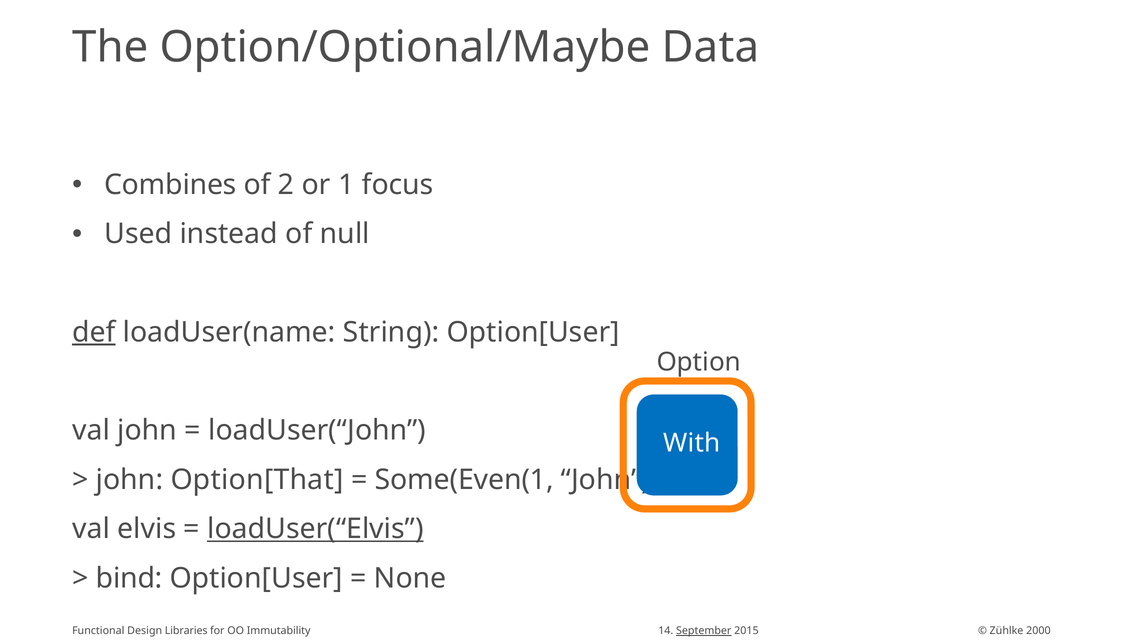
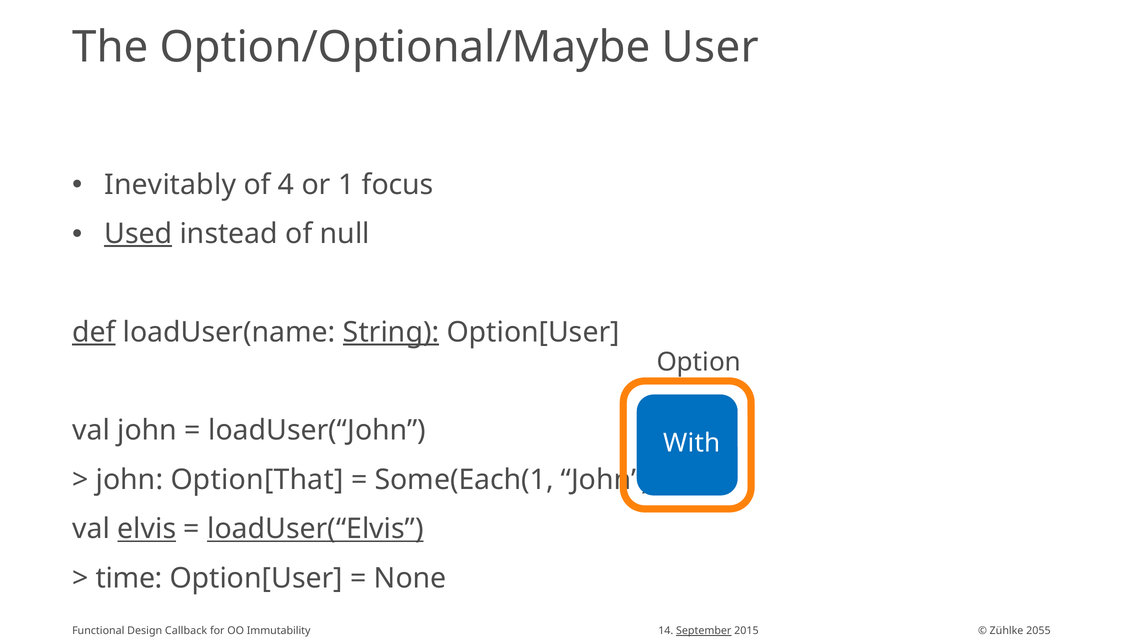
Data: Data -> User
Combines: Combines -> Inevitably
2: 2 -> 4
Used underline: none -> present
String underline: none -> present
Some(Even(1: Some(Even(1 -> Some(Each(1
elvis underline: none -> present
bind: bind -> time
Libraries: Libraries -> Callback
2000: 2000 -> 2055
